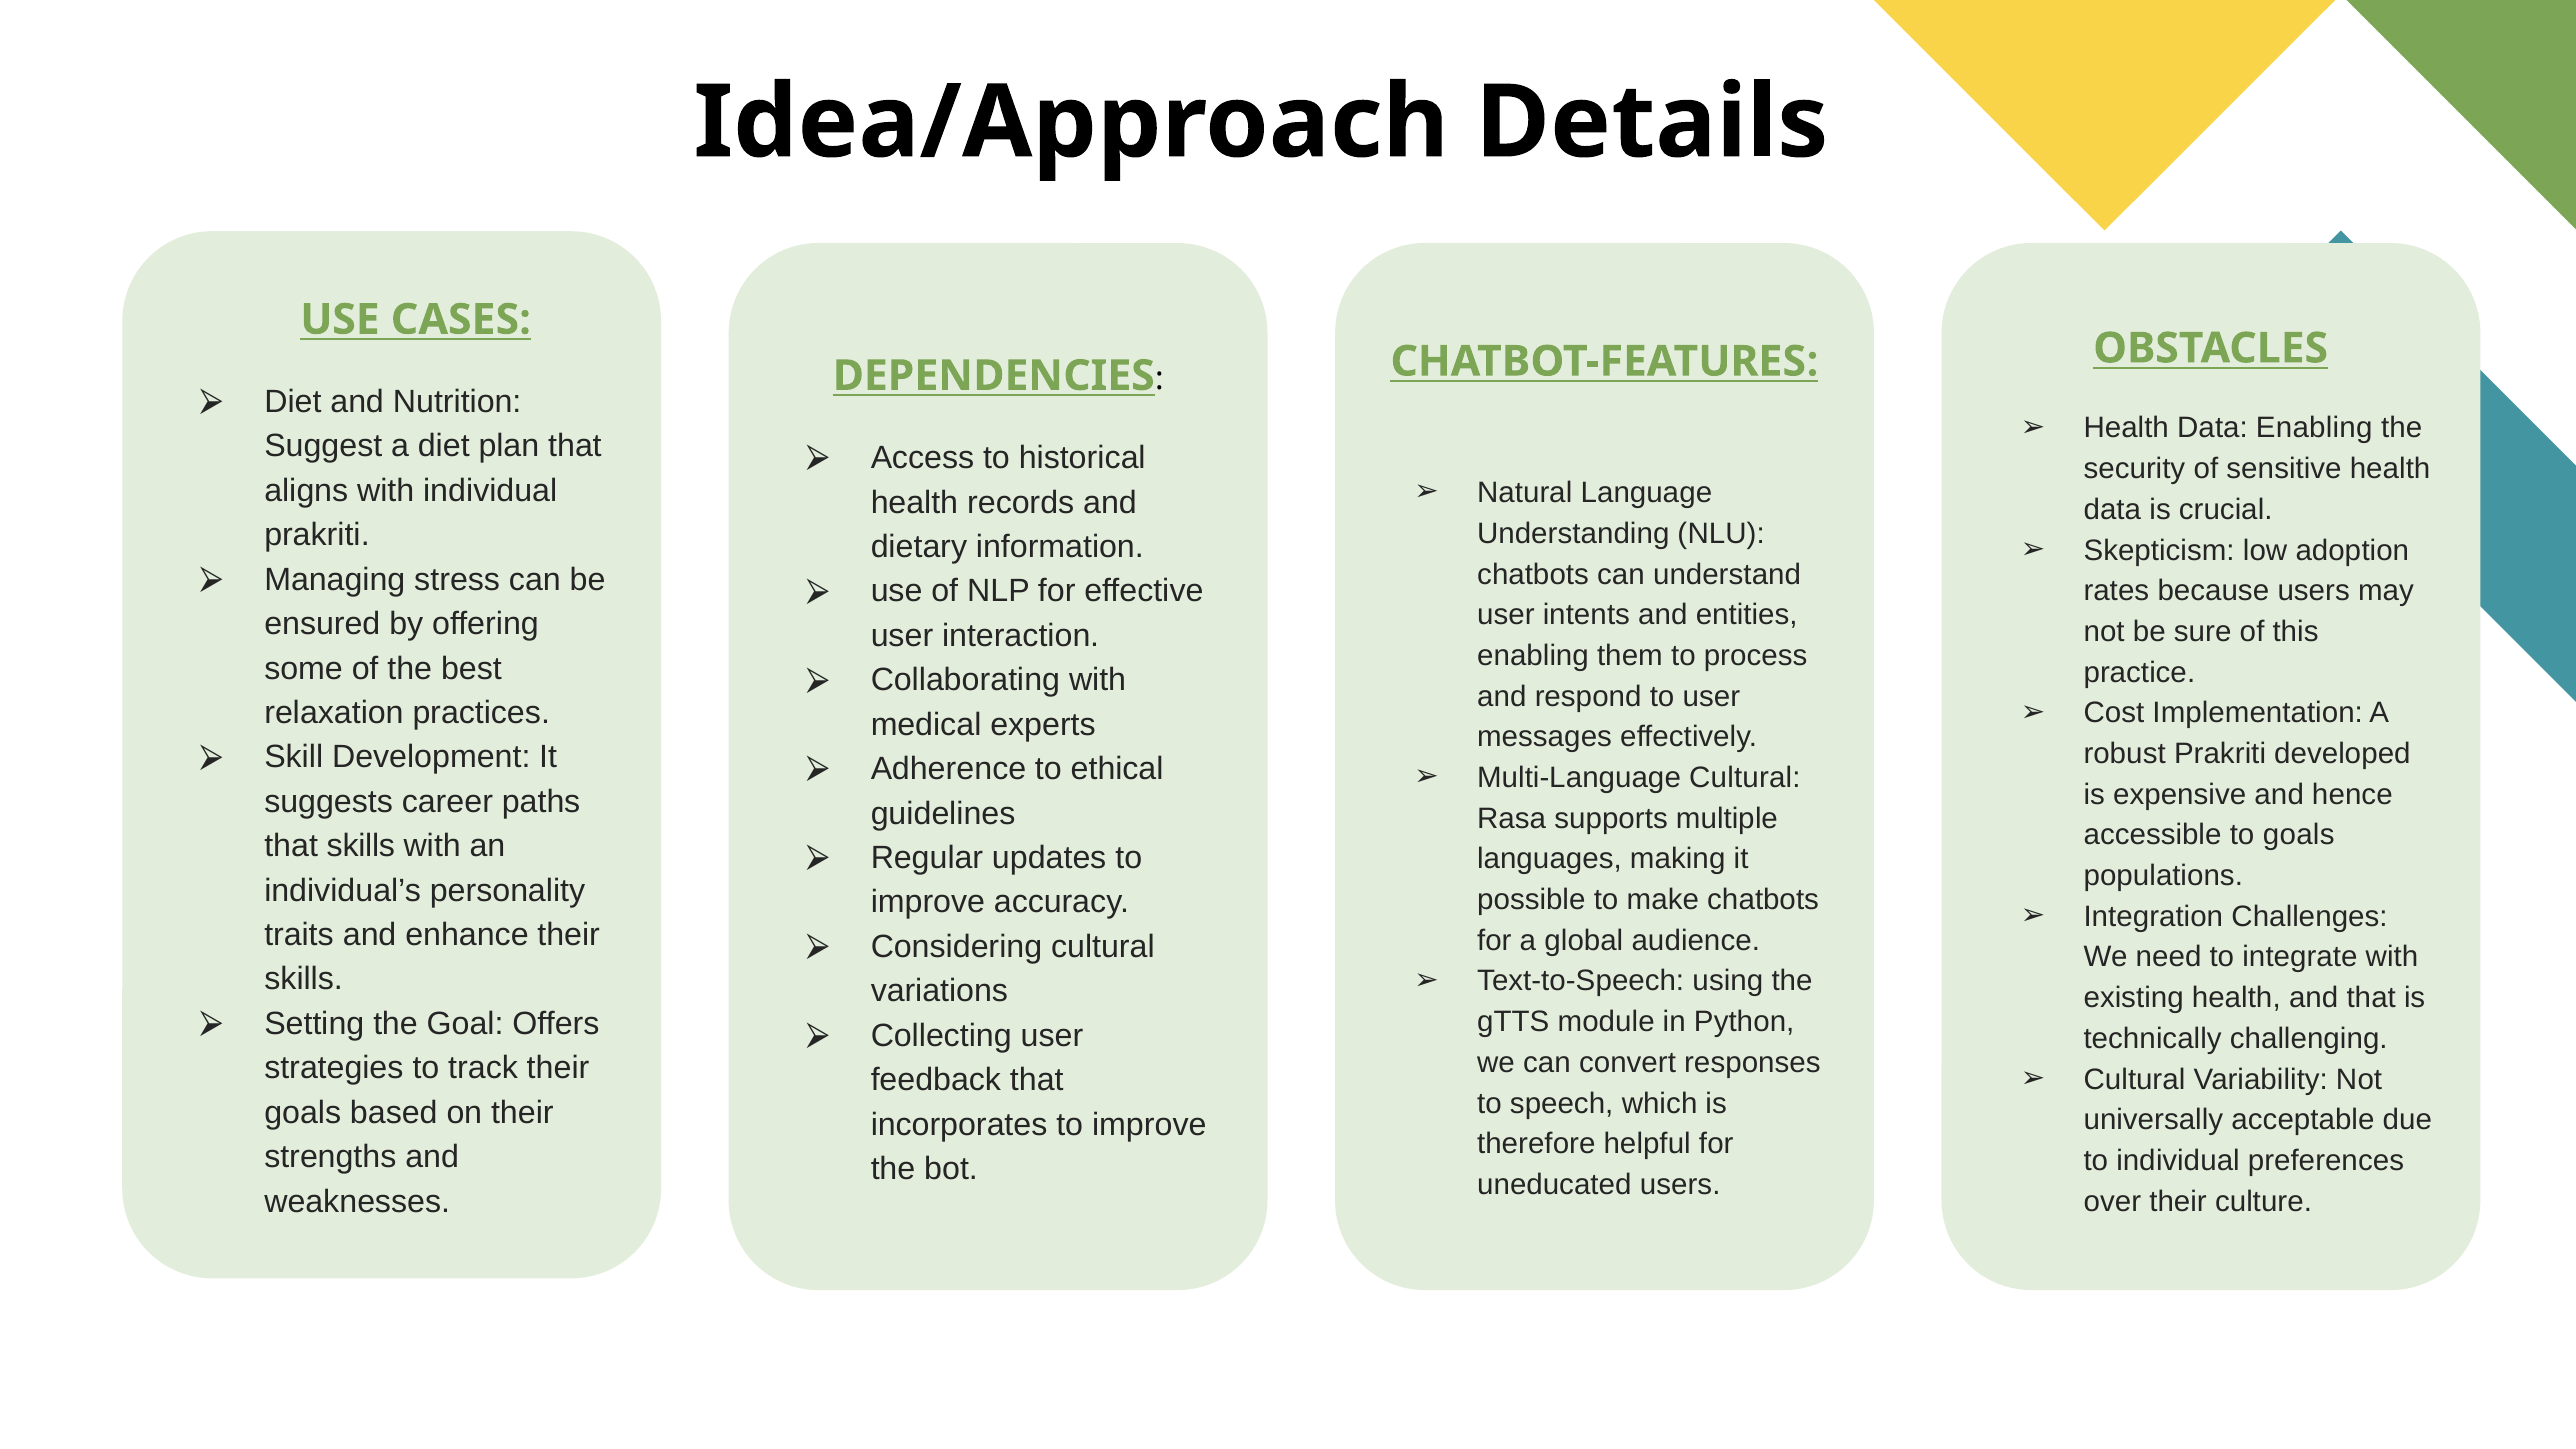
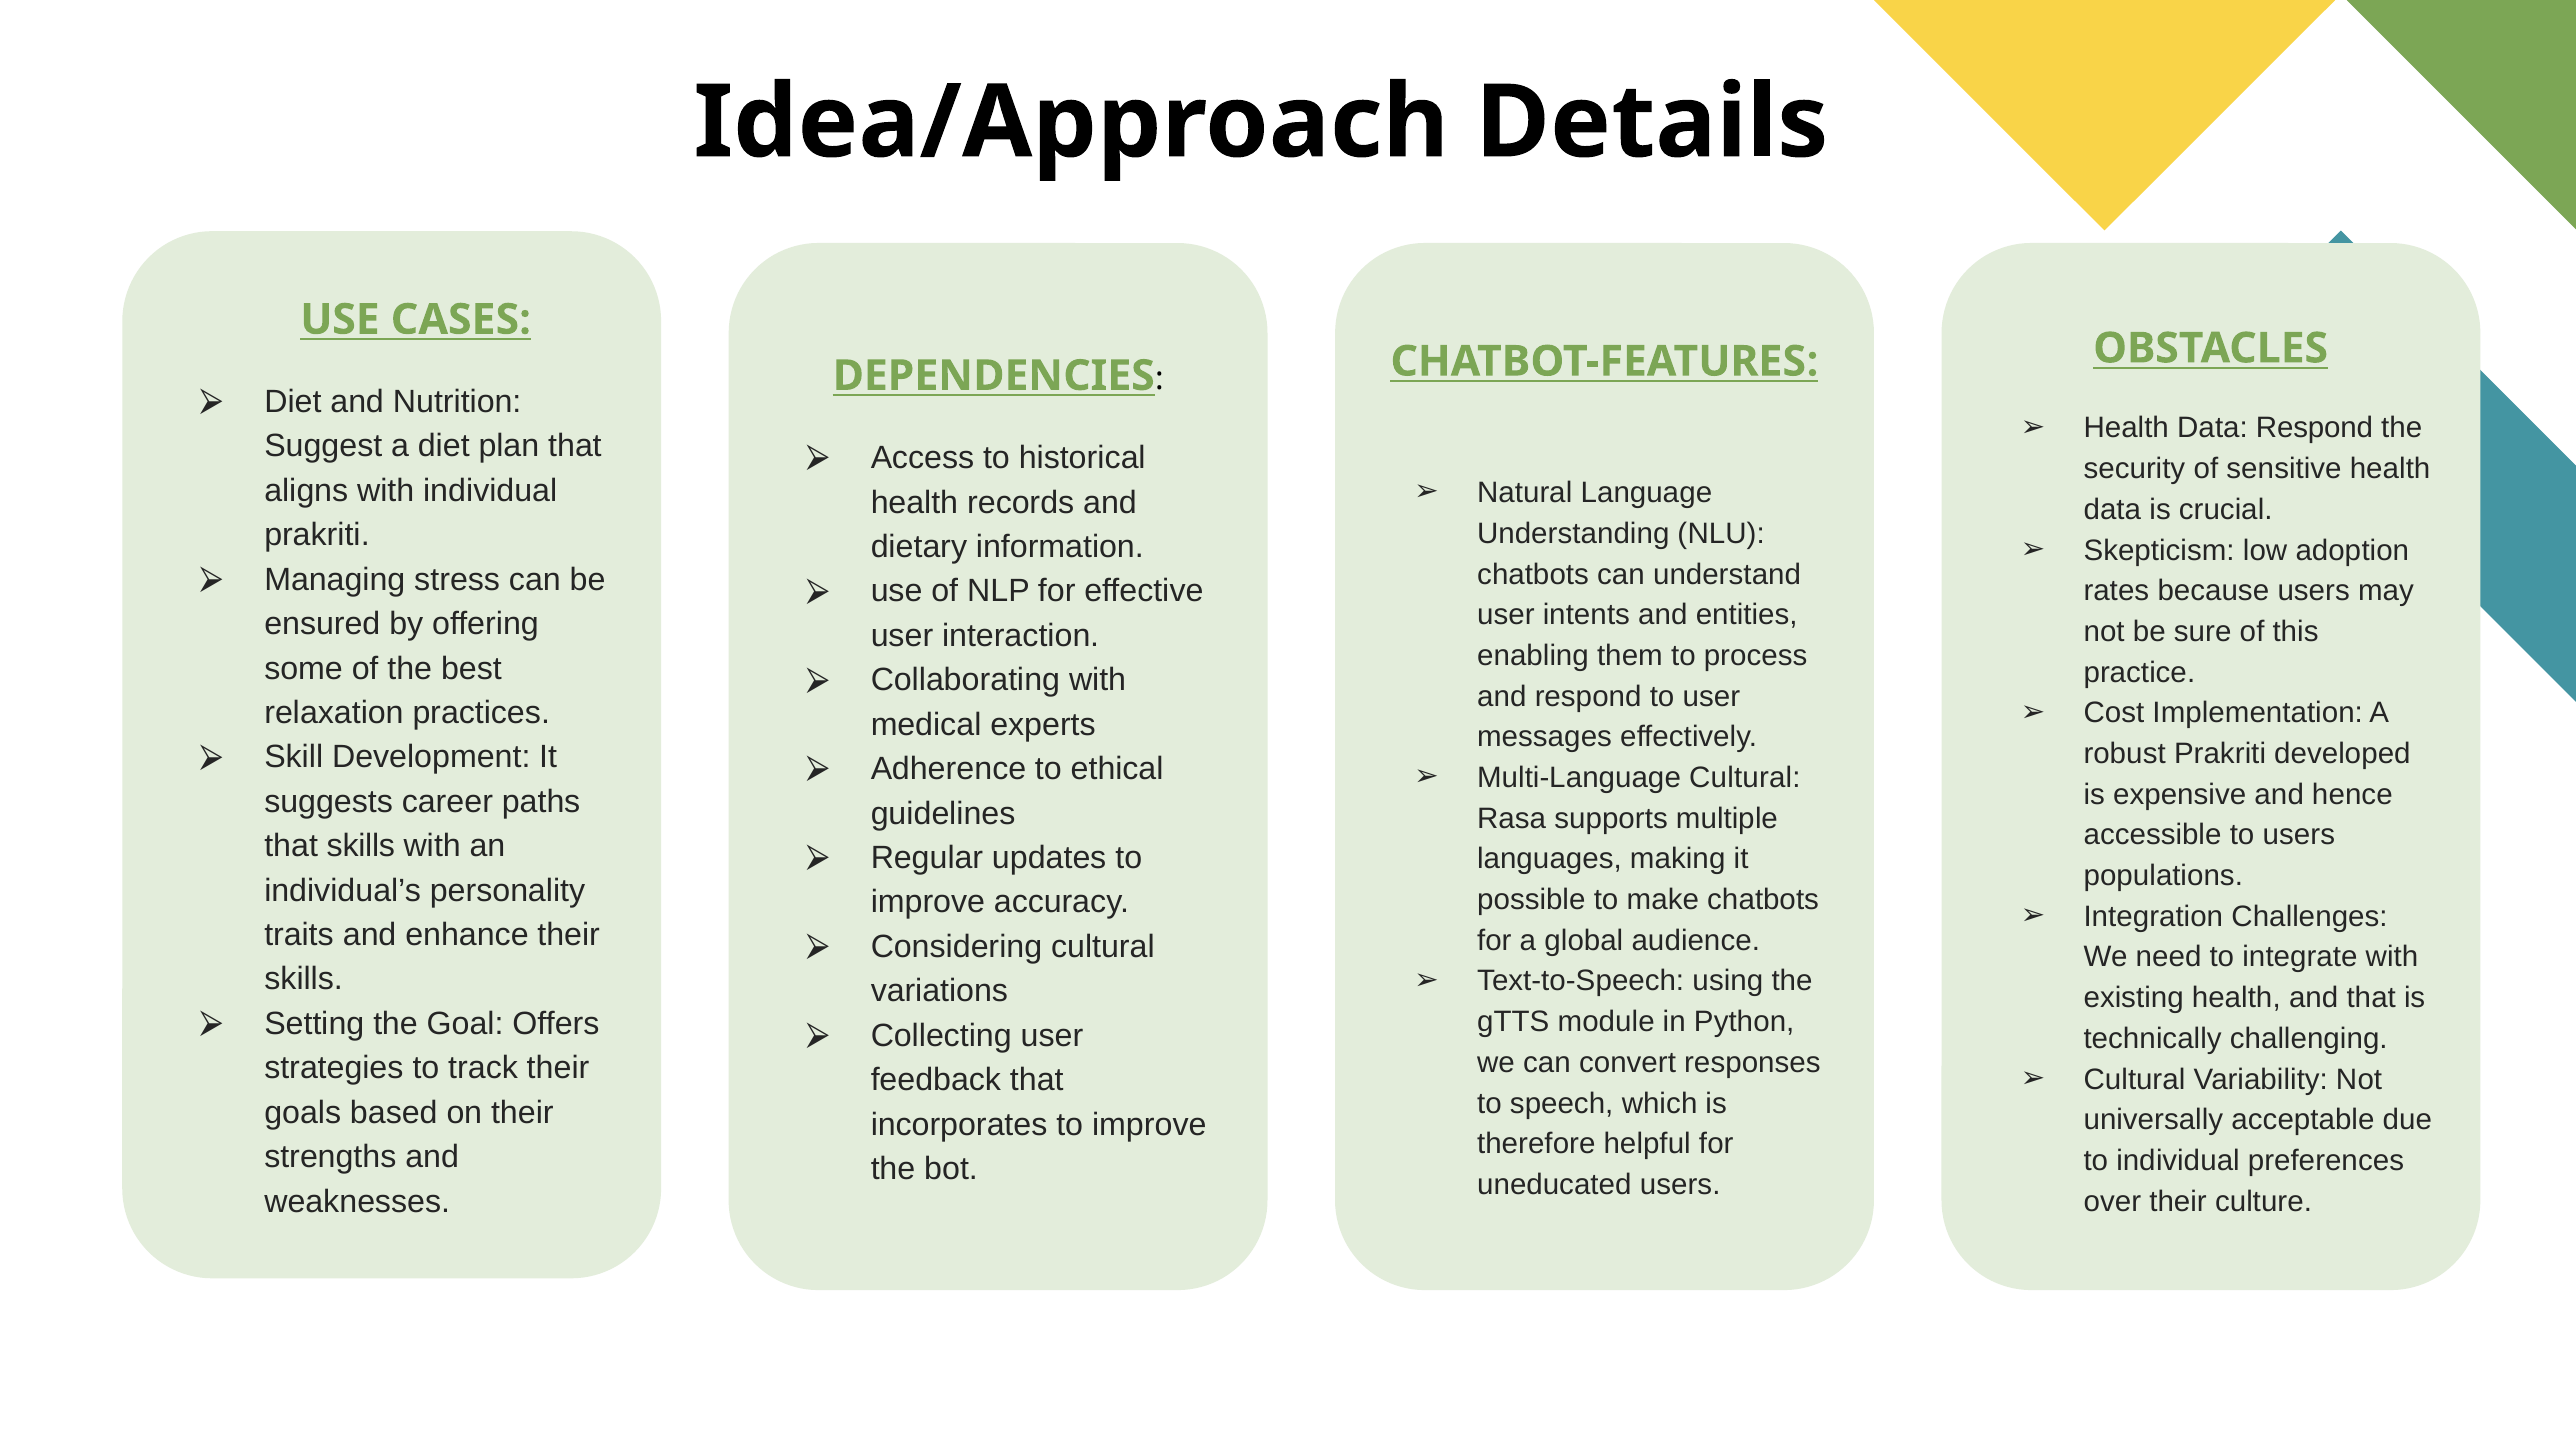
Data Enabling: Enabling -> Respond
to goals: goals -> users
